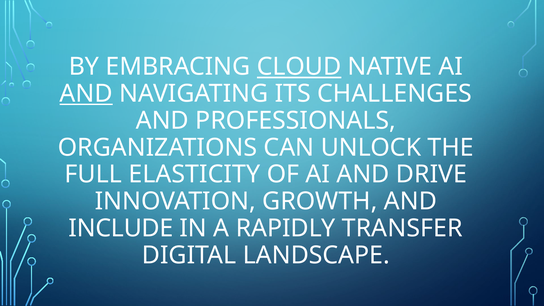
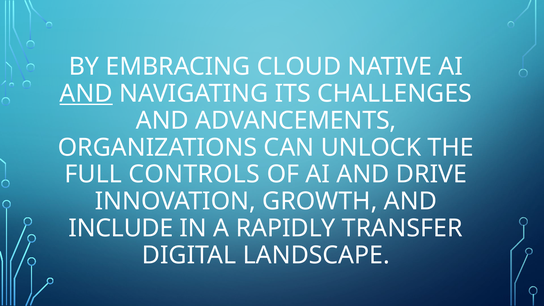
CLOUD underline: present -> none
PROFESSIONALS: PROFESSIONALS -> ADVANCEMENTS
ELASTICITY: ELASTICITY -> CONTROLS
